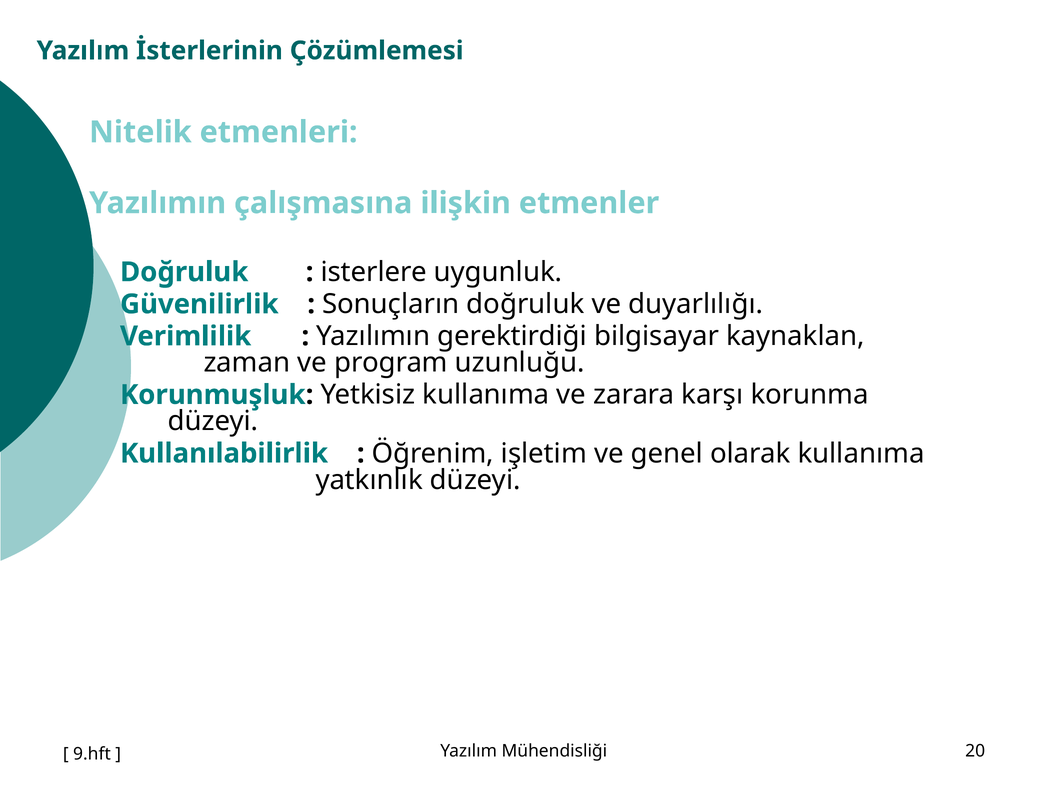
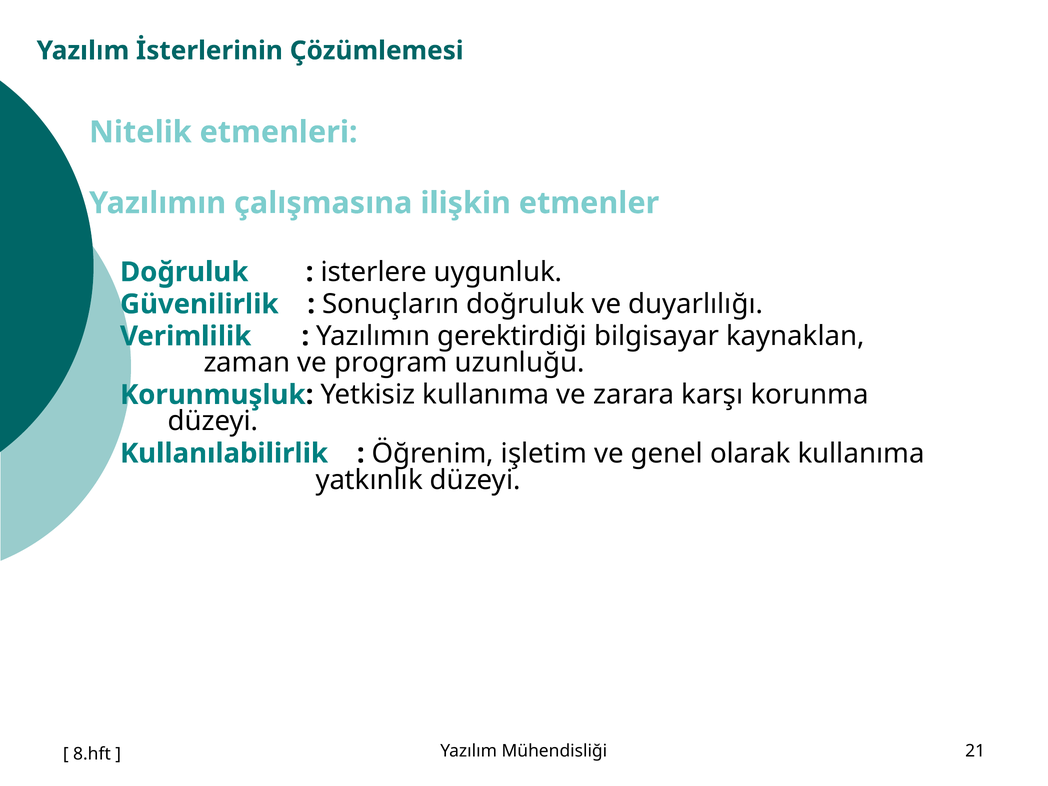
20: 20 -> 21
9.hft: 9.hft -> 8.hft
